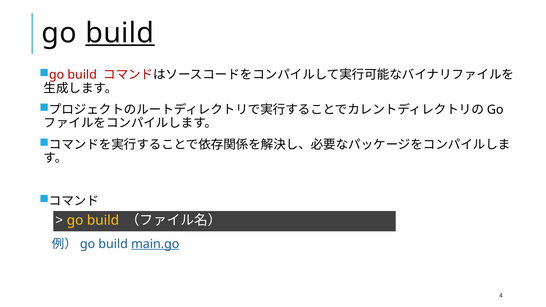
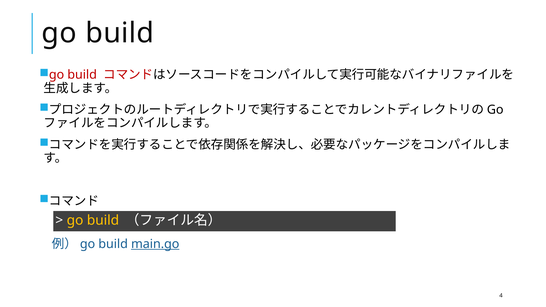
build at (120, 33) underline: present -> none
